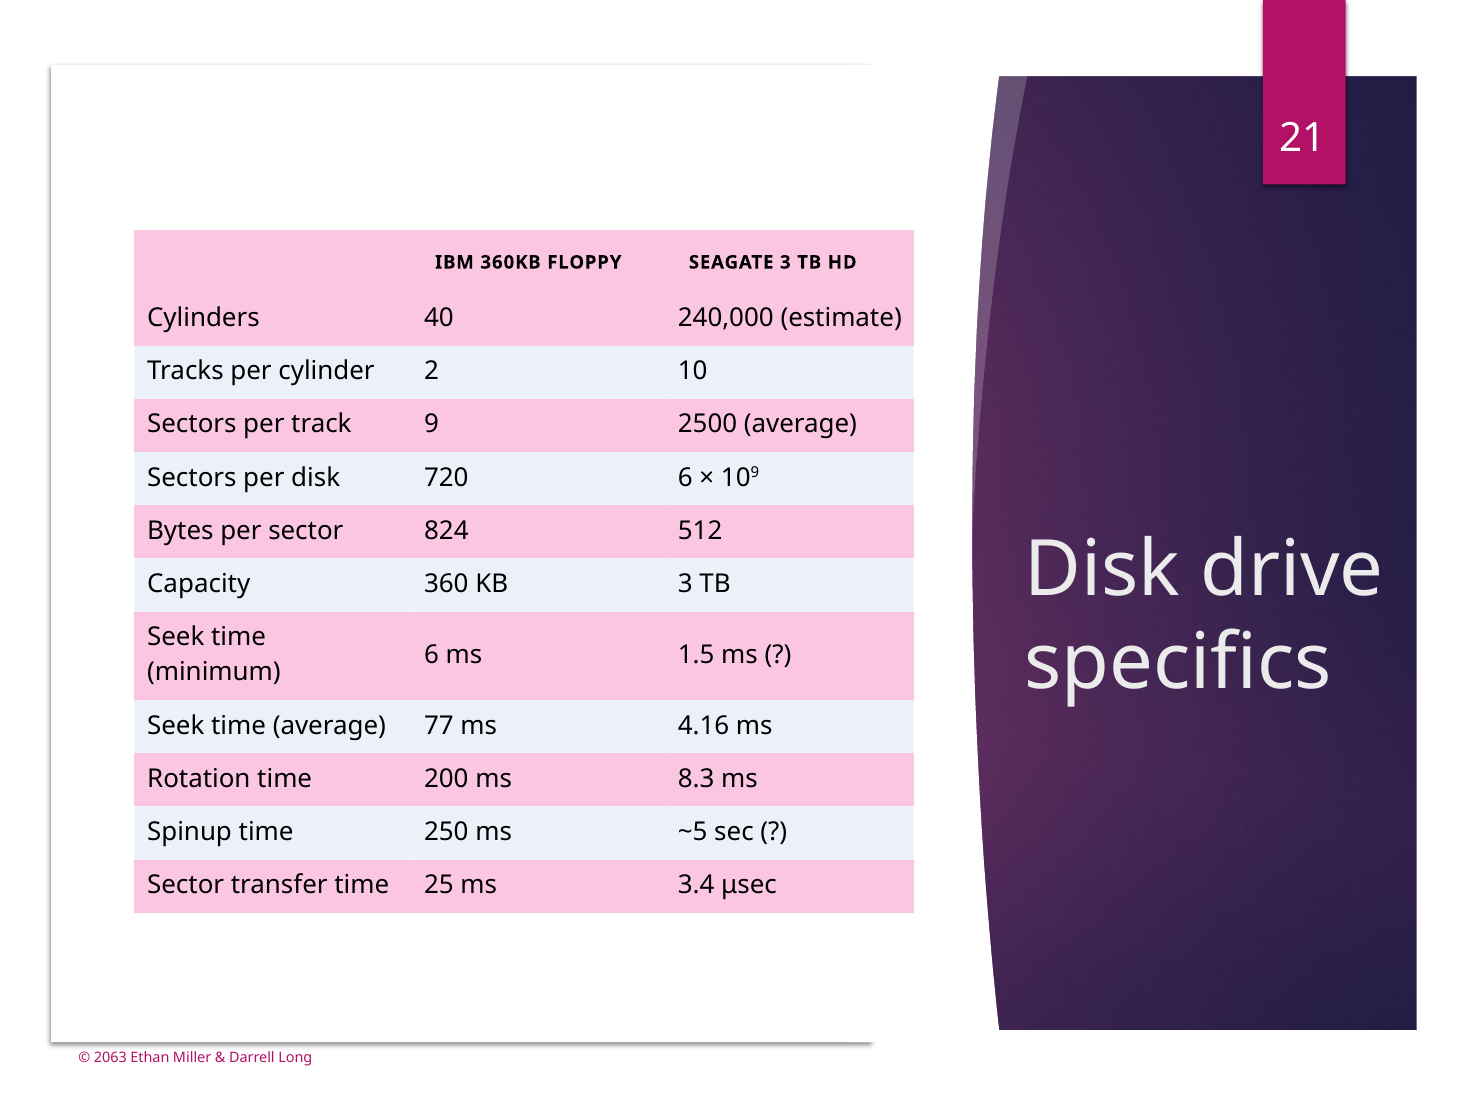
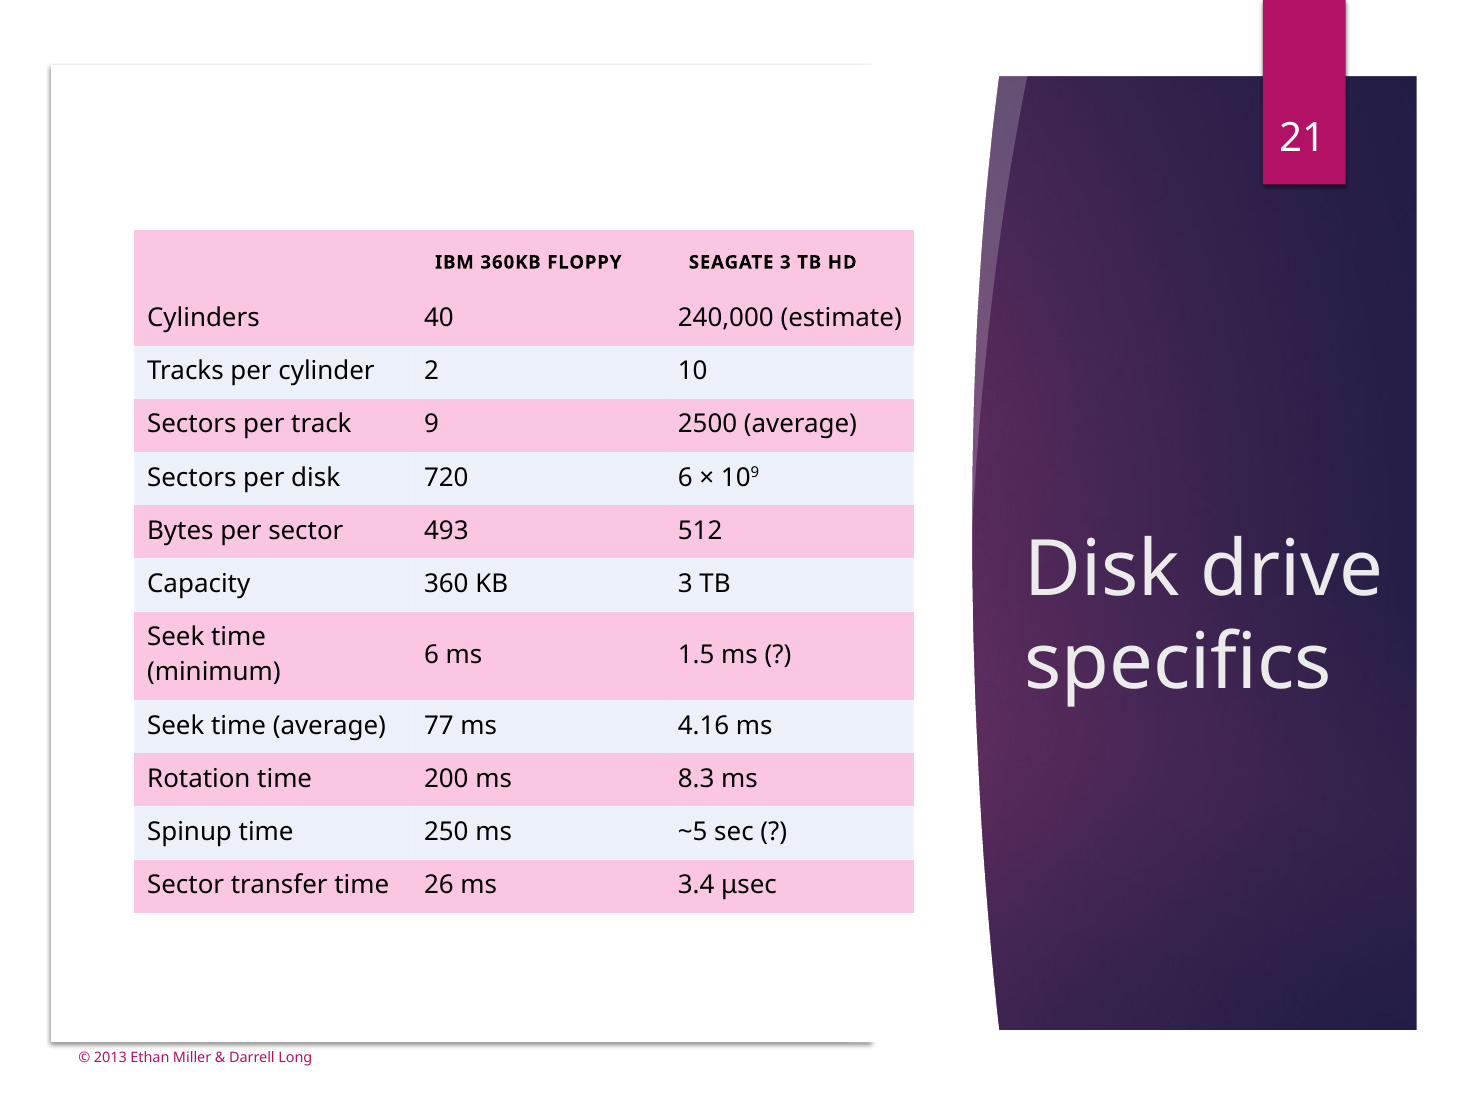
824: 824 -> 493
25: 25 -> 26
2063: 2063 -> 2013
